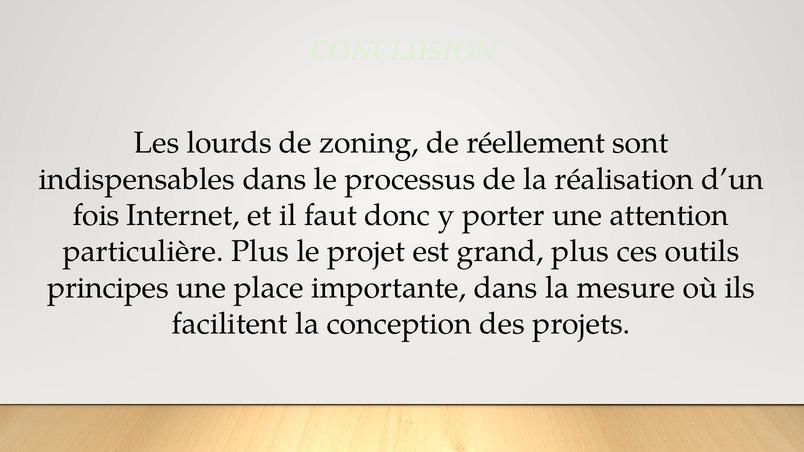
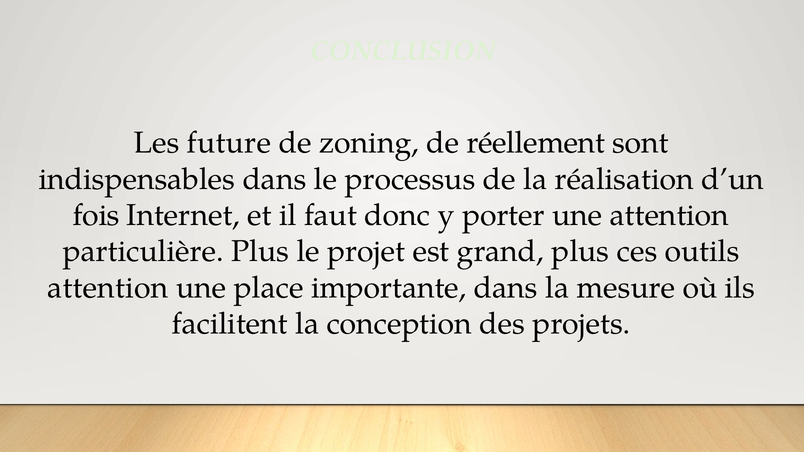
lourds: lourds -> future
principes at (108, 288): principes -> attention
